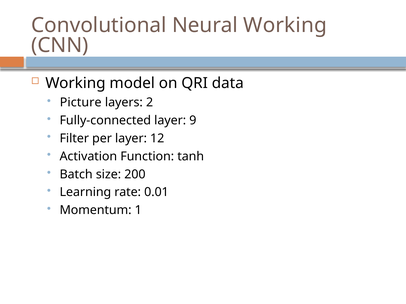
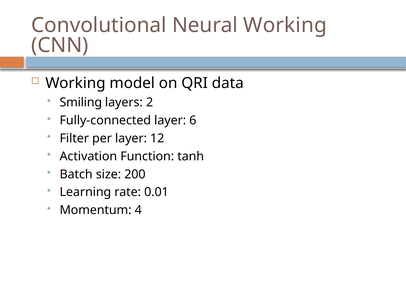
Picture: Picture -> Smiling
9: 9 -> 6
1: 1 -> 4
